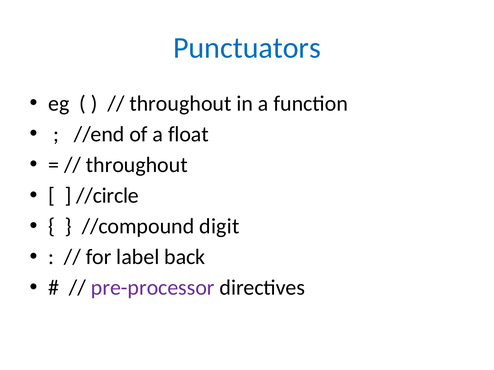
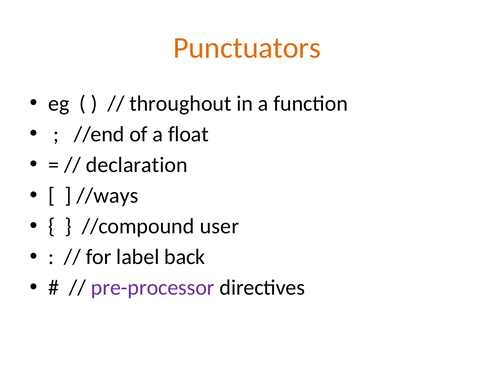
Punctuators colour: blue -> orange
throughout at (137, 165): throughout -> declaration
//circle: //circle -> //ways
digit: digit -> user
